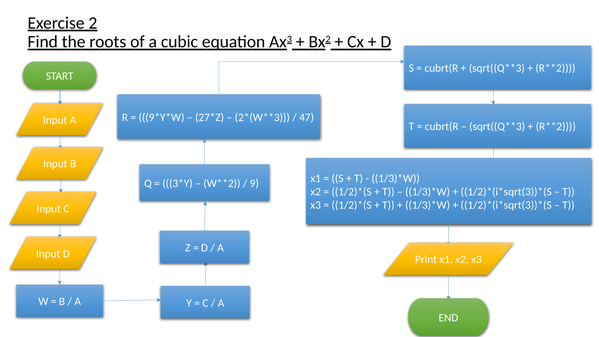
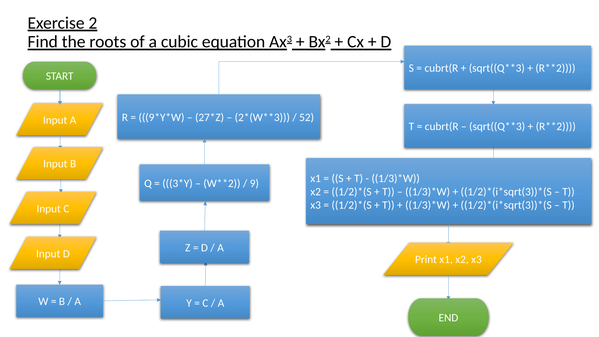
47: 47 -> 52
